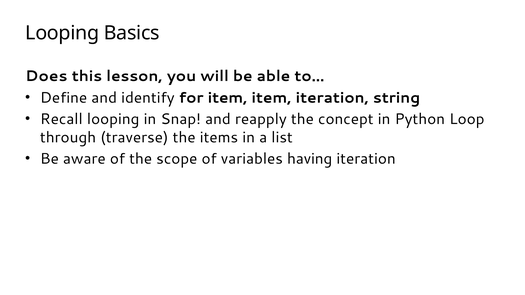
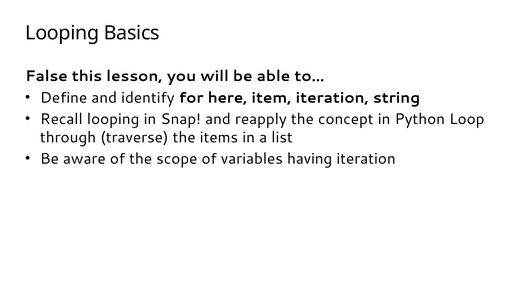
Does: Does -> False
for item: item -> here
